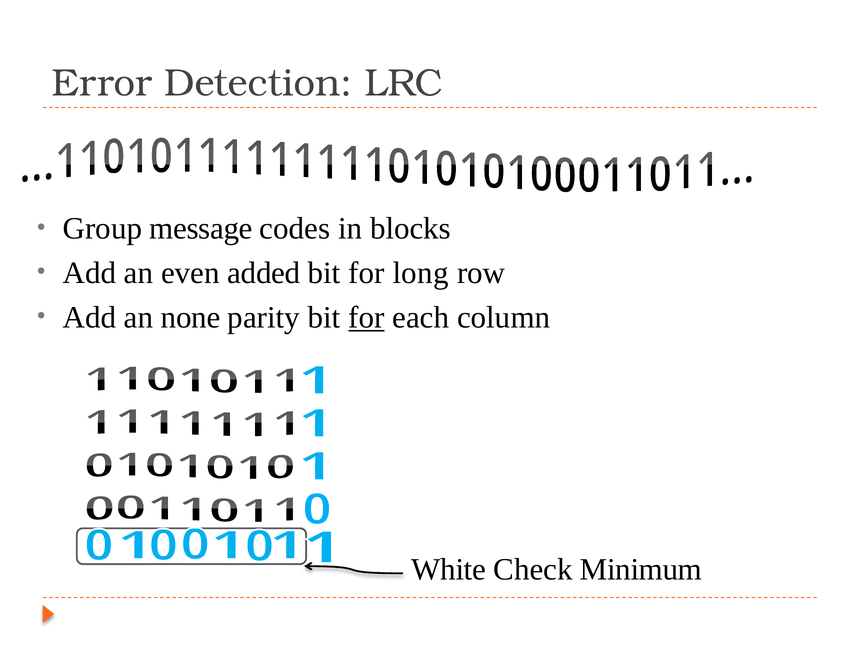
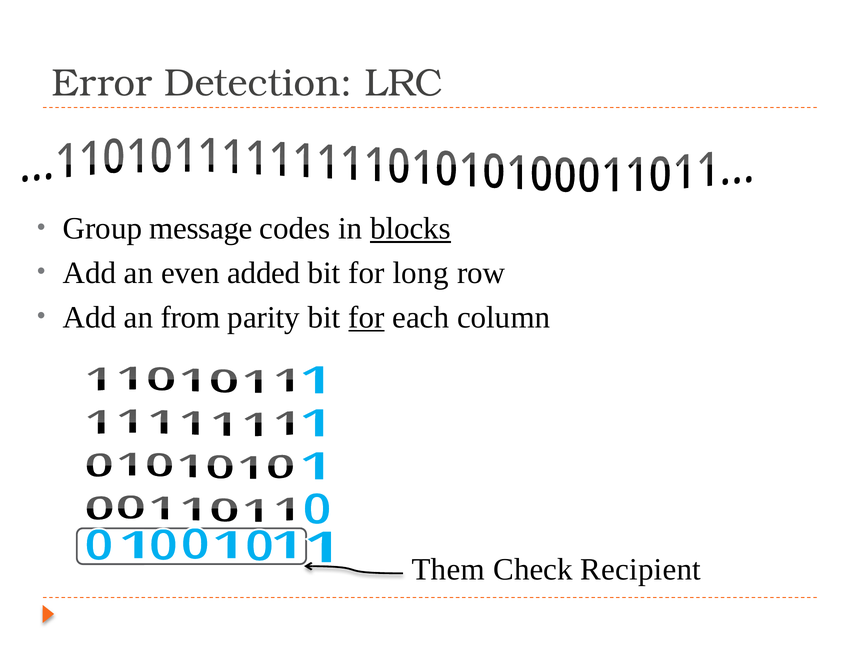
blocks underline: none -> present
none: none -> from
White: White -> Them
Minimum: Minimum -> Recipient
